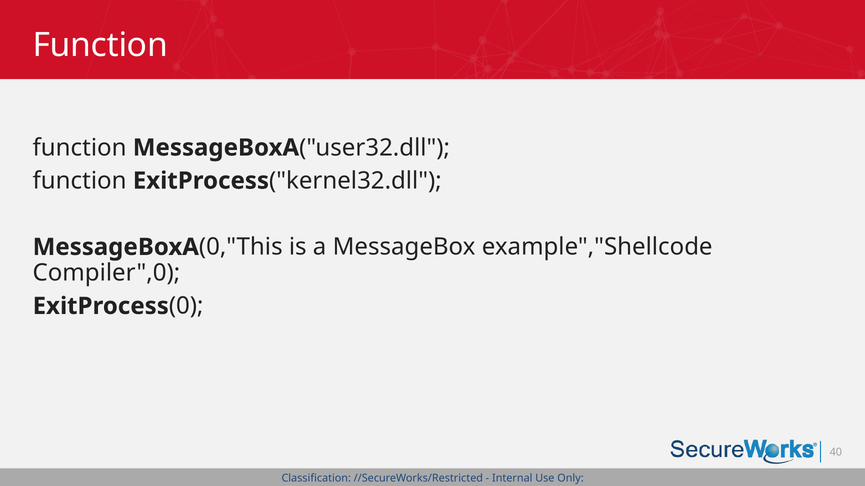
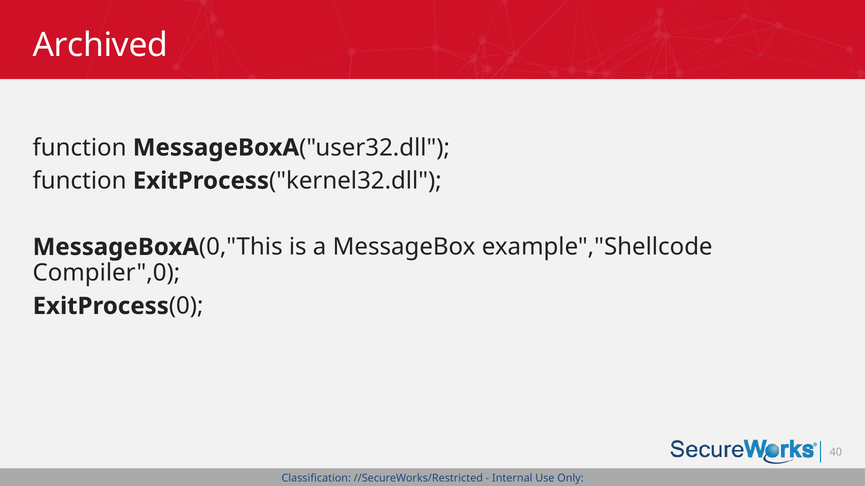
Function at (100, 45): Function -> Archived
